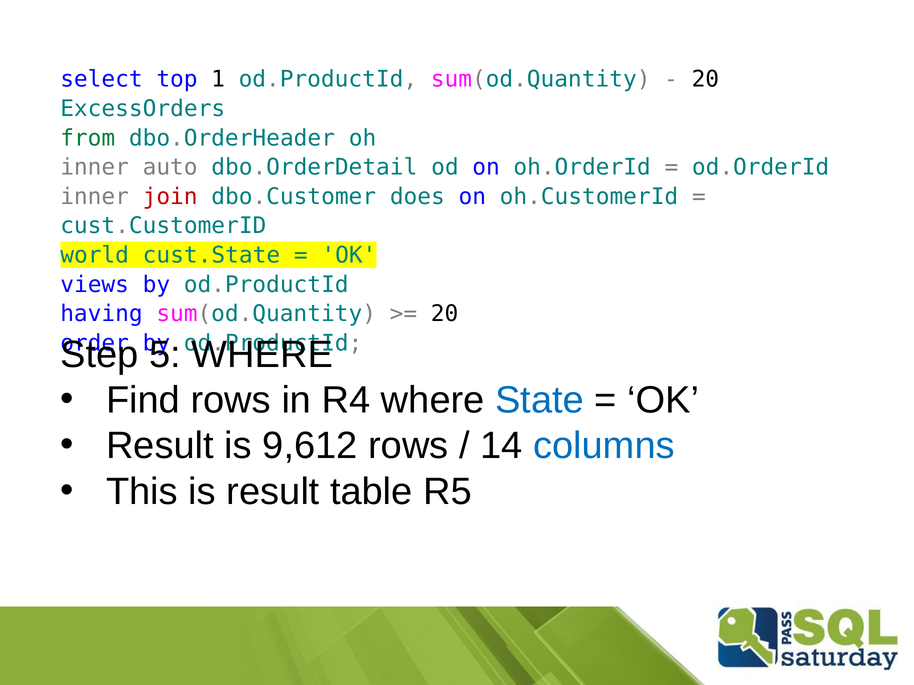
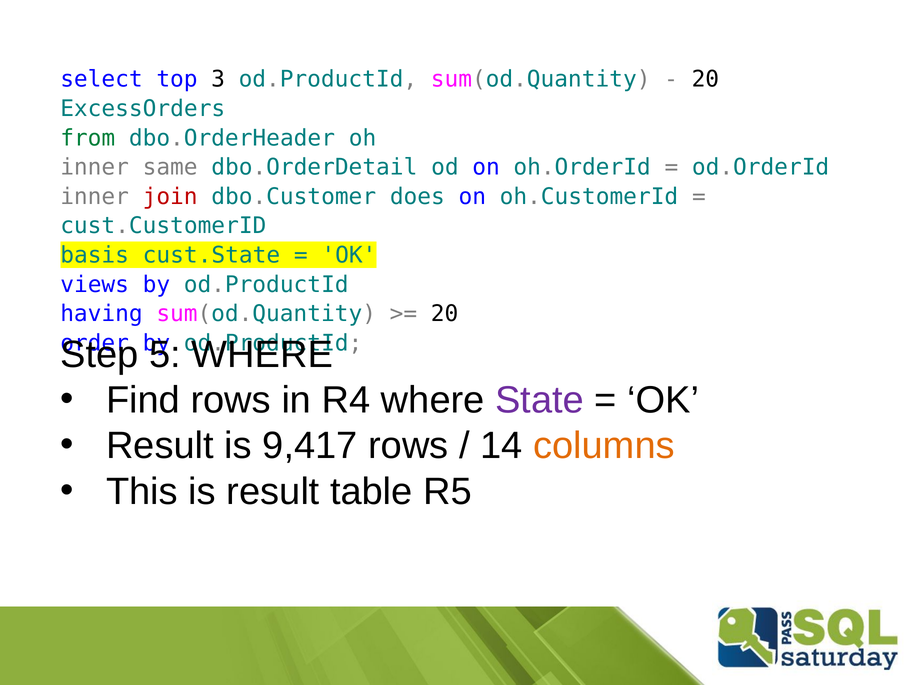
1: 1 -> 3
auto: auto -> same
world: world -> basis
State colour: blue -> purple
9,612: 9,612 -> 9,417
columns colour: blue -> orange
